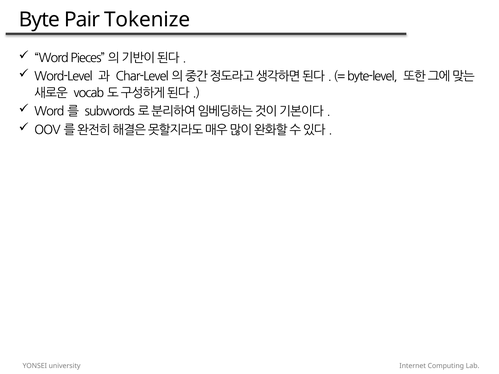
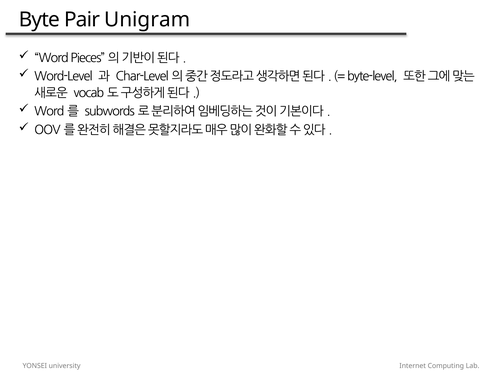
Tokenize: Tokenize -> Unigram
